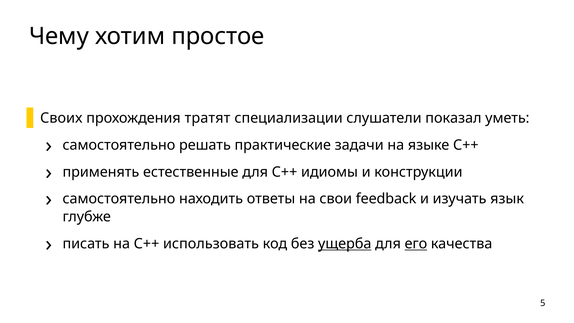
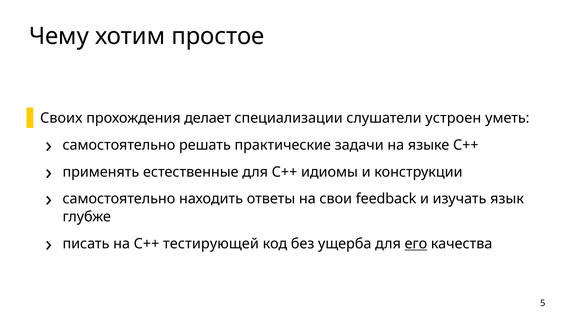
тратят: тратят -> делает
показал: показал -> устроен
использовать: использовать -> тестирующей
ущерба underline: present -> none
